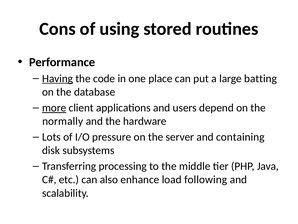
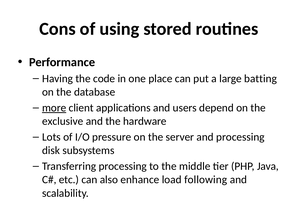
Having underline: present -> none
normally: normally -> exclusive
and containing: containing -> processing
